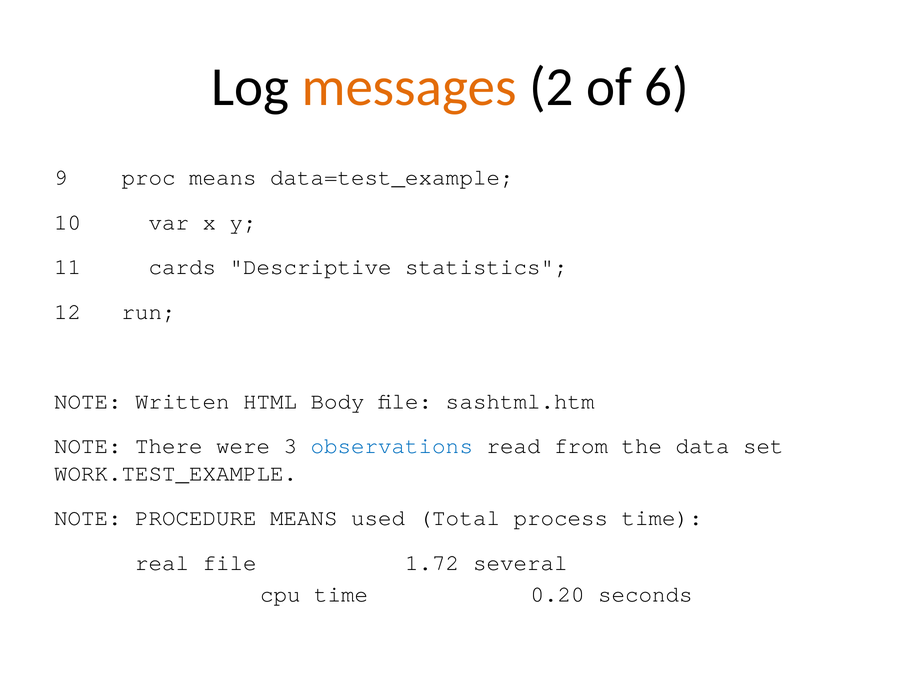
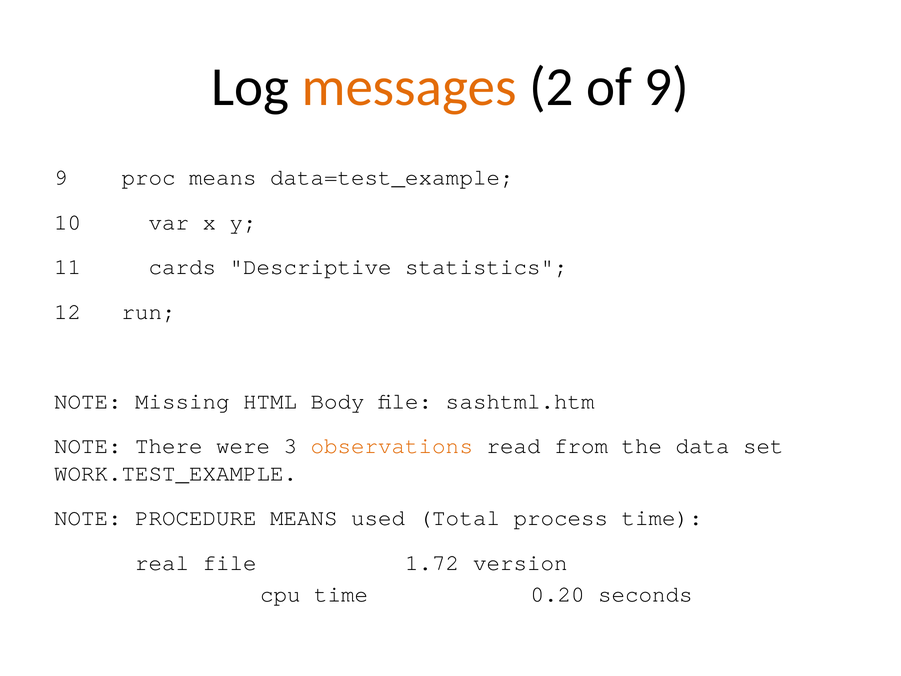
of 6: 6 -> 9
Written: Written -> Missing
observations colour: blue -> orange
several: several -> version
